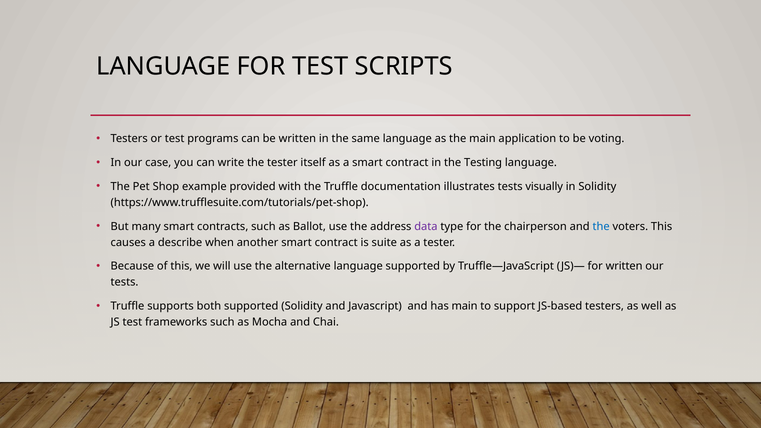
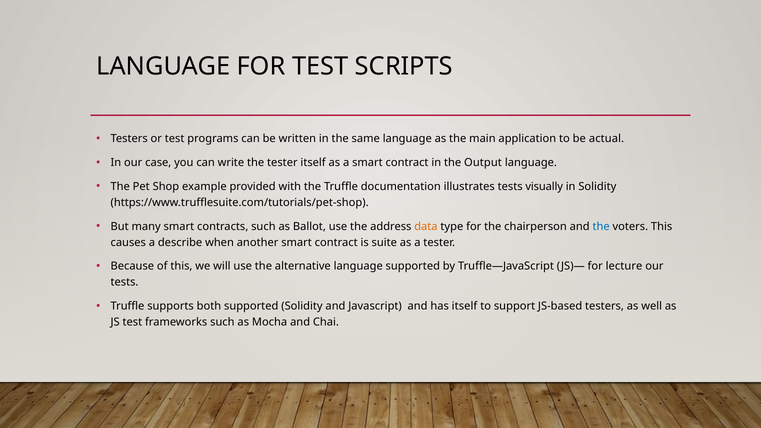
voting: voting -> actual
Testing: Testing -> Output
data colour: purple -> orange
for written: written -> lecture
has main: main -> itself
